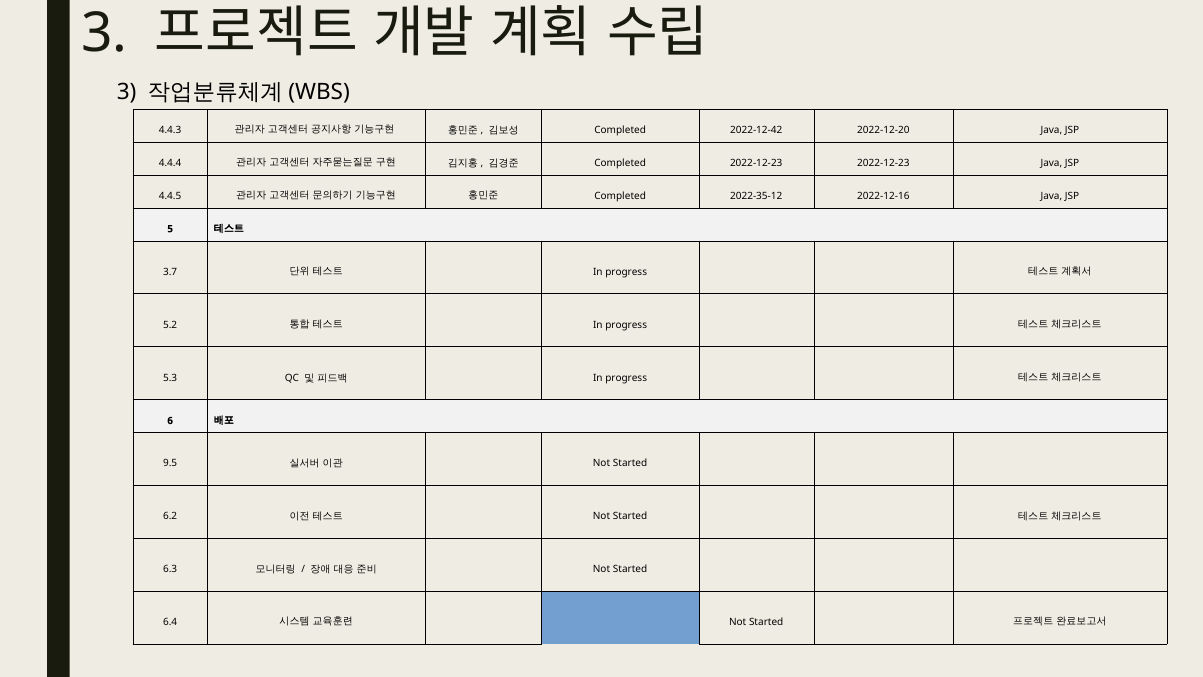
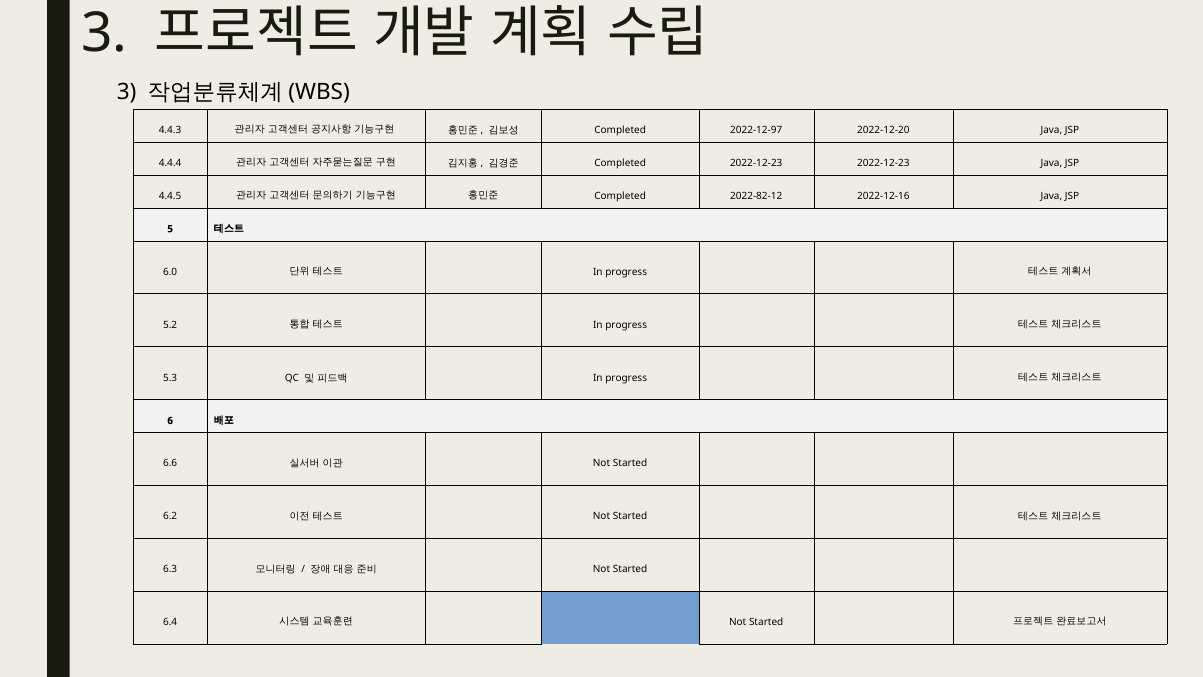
2022-12-42: 2022-12-42 -> 2022-12-97
2022-35-12: 2022-35-12 -> 2022-82-12
3.7: 3.7 -> 6.0
9.5: 9.5 -> 6.6
